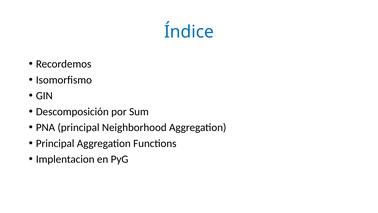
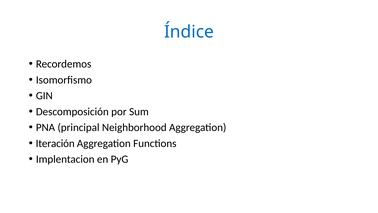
Principal at (55, 143): Principal -> Iteración
